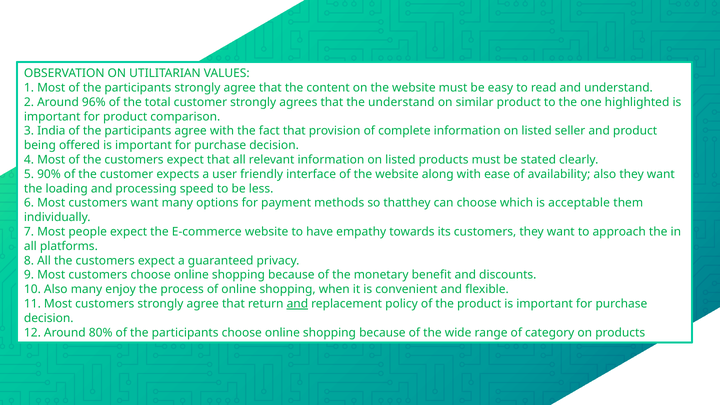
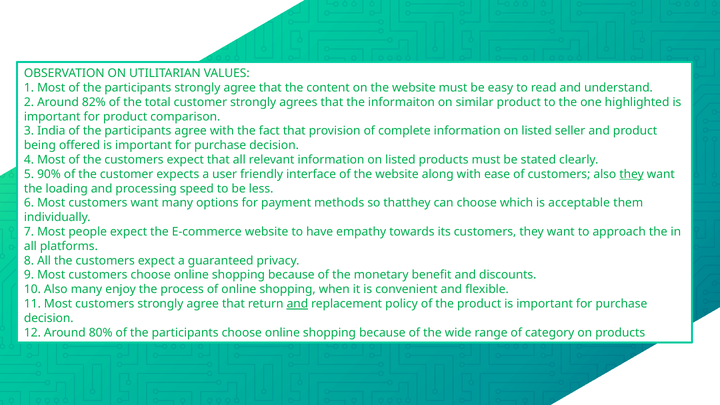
96%: 96% -> 82%
the understand: understand -> informaiton
of availability: availability -> customers
they at (632, 174) underline: none -> present
